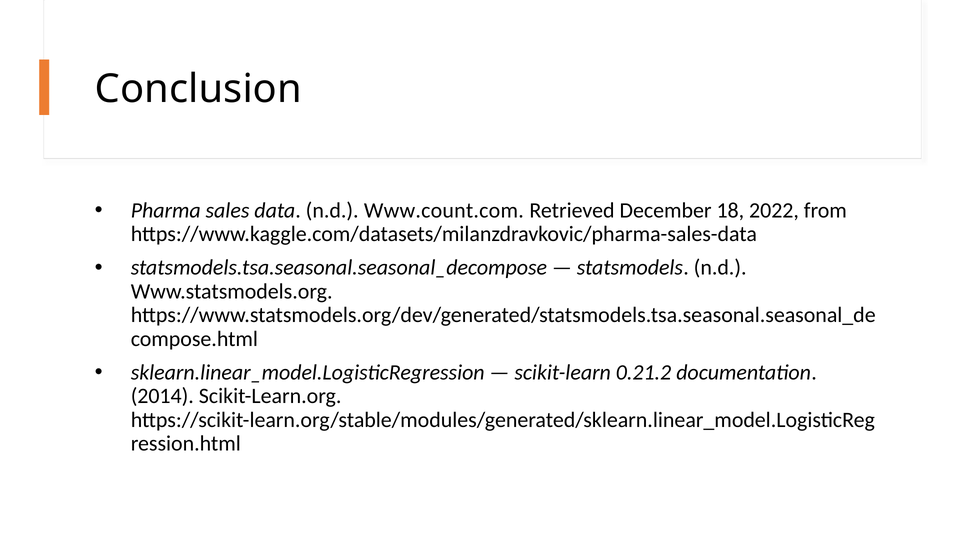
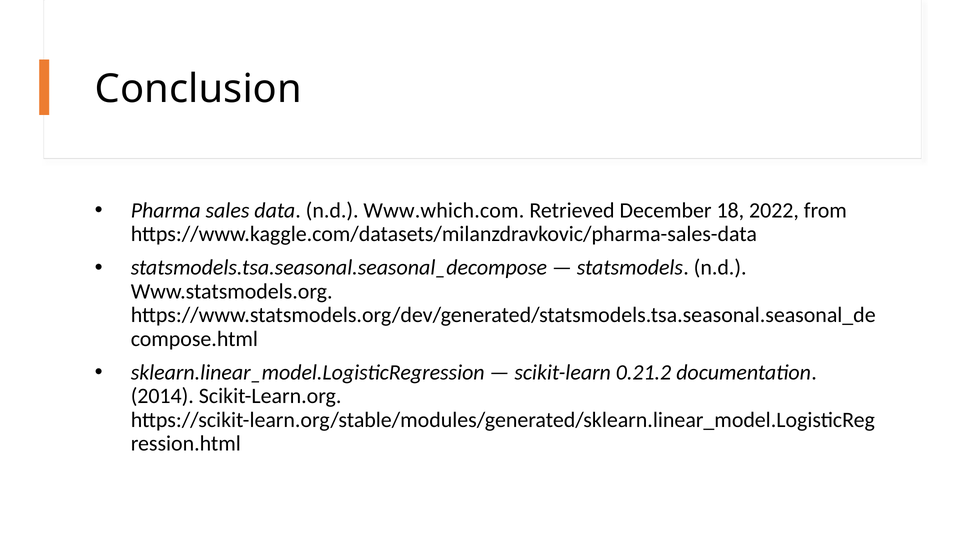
Www.count.com: Www.count.com -> Www.which.com
